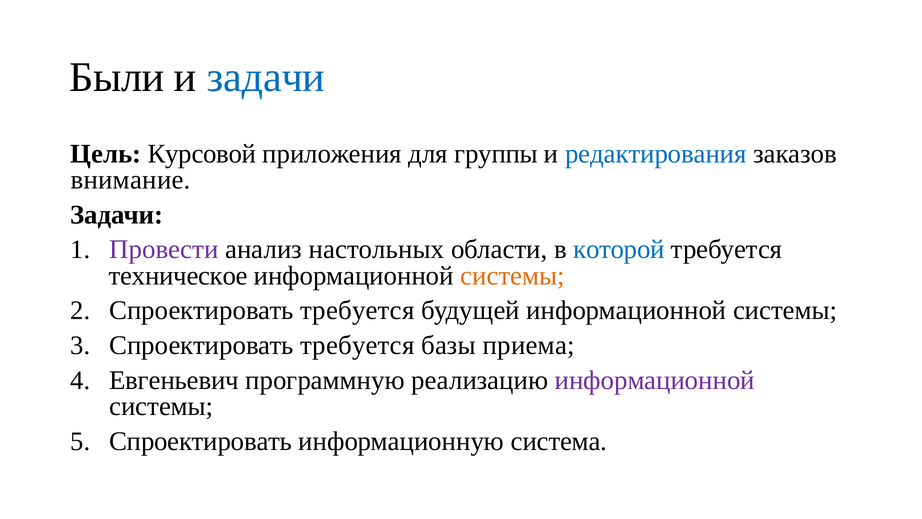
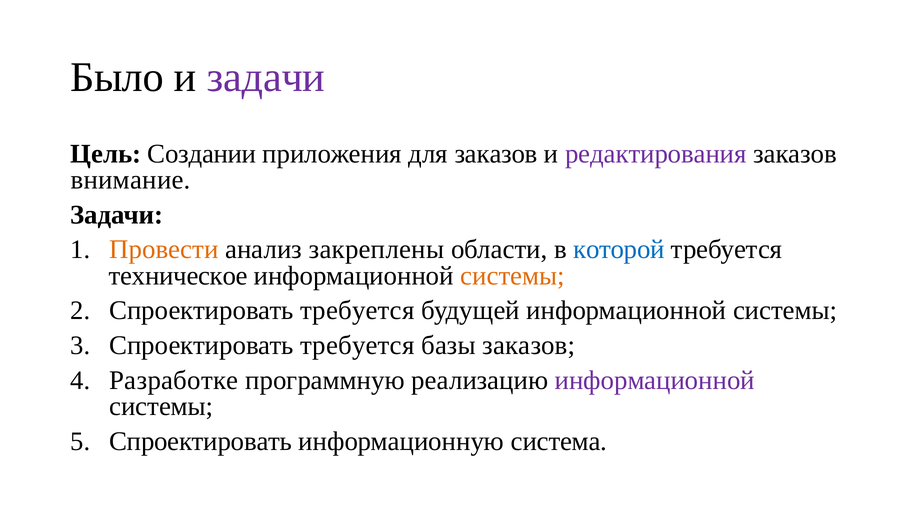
Были: Были -> Было
задачи at (266, 77) colour: blue -> purple
Курсовой: Курсовой -> Создании
для группы: группы -> заказов
редактирования colour: blue -> purple
Провести colour: purple -> orange
настольных: настольных -> закреплены
базы приема: приема -> заказов
Евгеньевич: Евгеньевич -> Разработке
